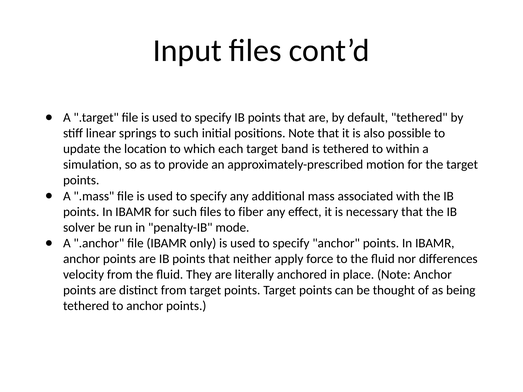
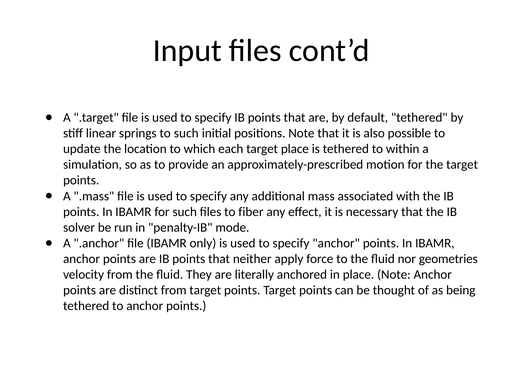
target band: band -> place
differences: differences -> geometries
